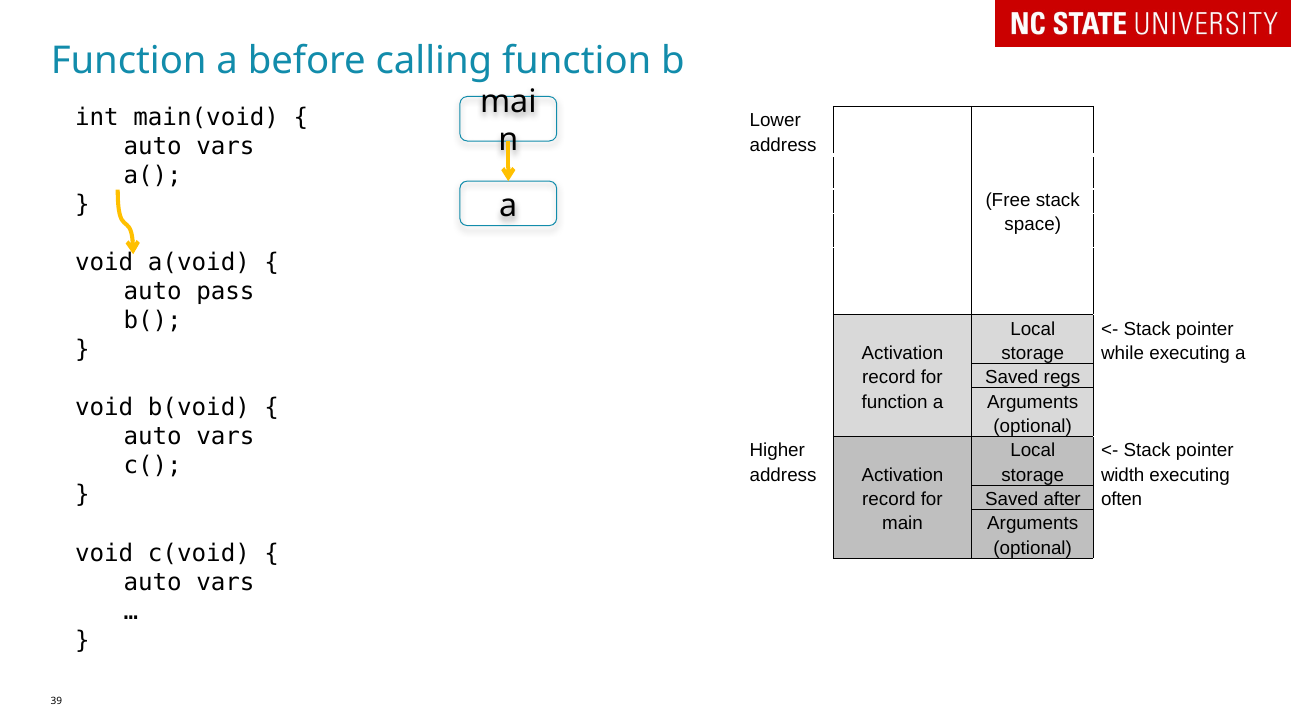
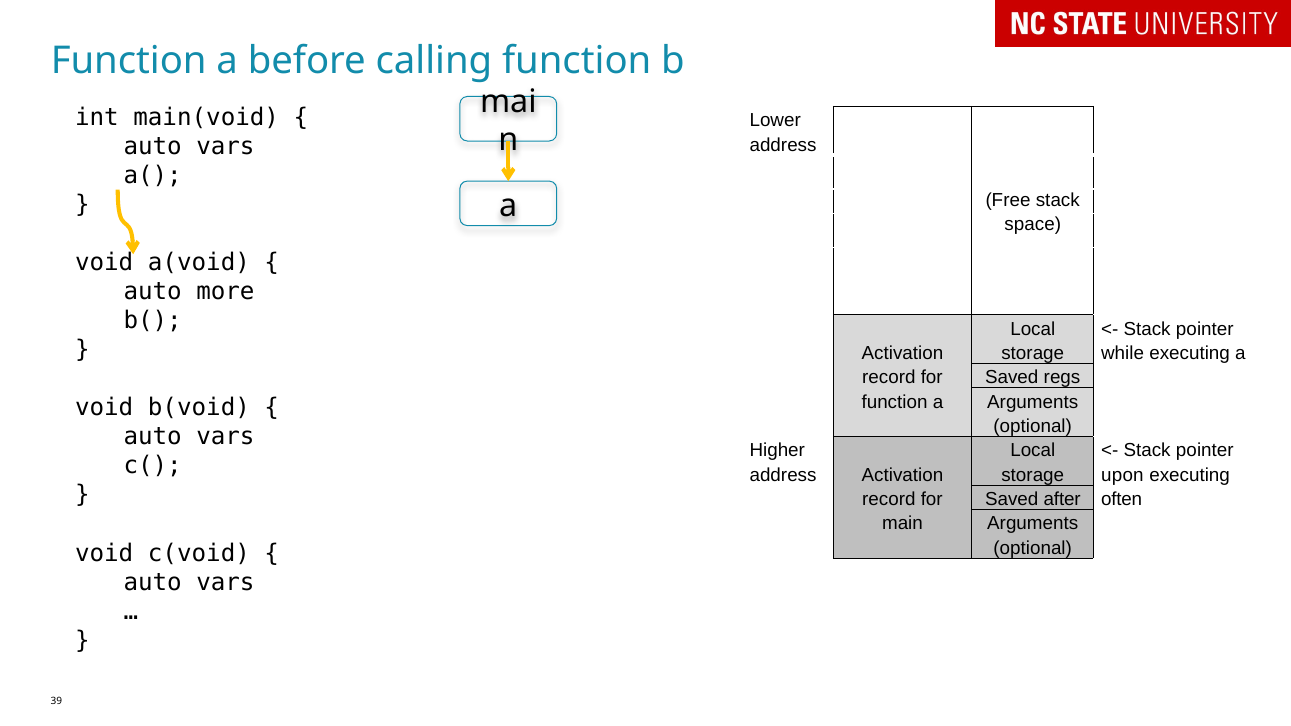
pass: pass -> more
width: width -> upon
